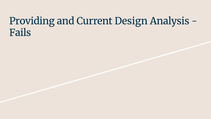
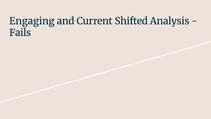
Providing: Providing -> Engaging
Design: Design -> Shifted
